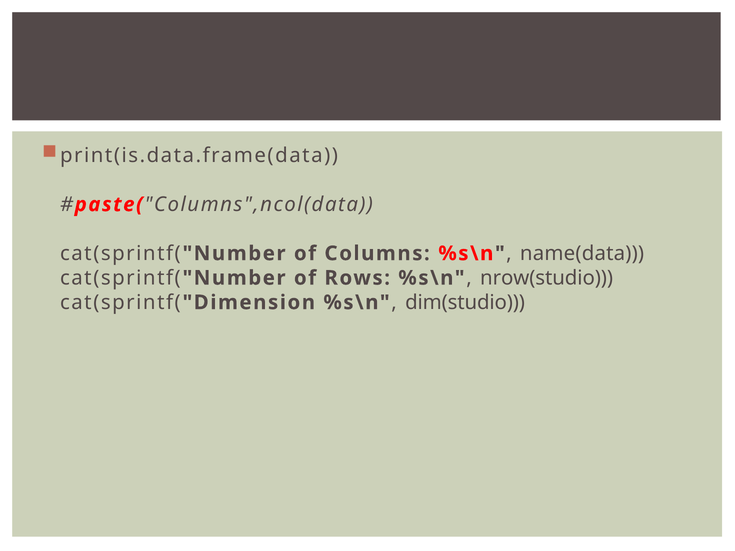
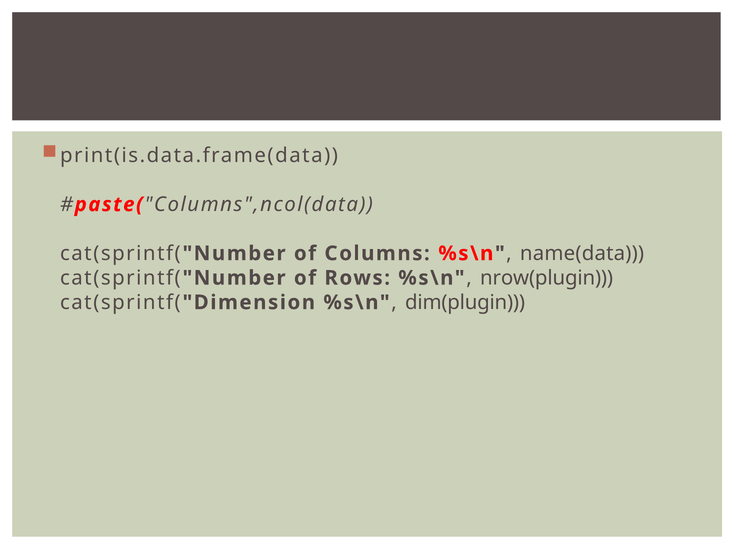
nrow(studio: nrow(studio -> nrow(plugin
dim(studio: dim(studio -> dim(plugin
